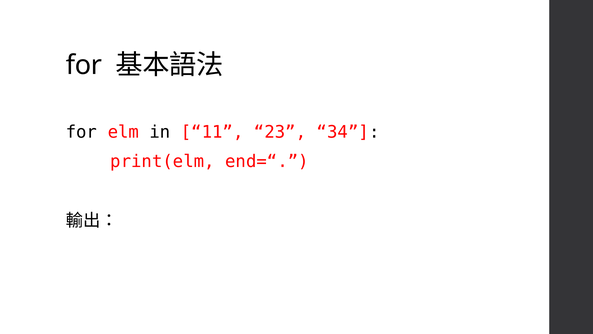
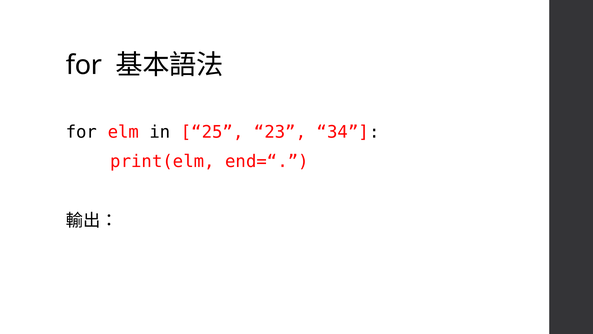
11: 11 -> 25
